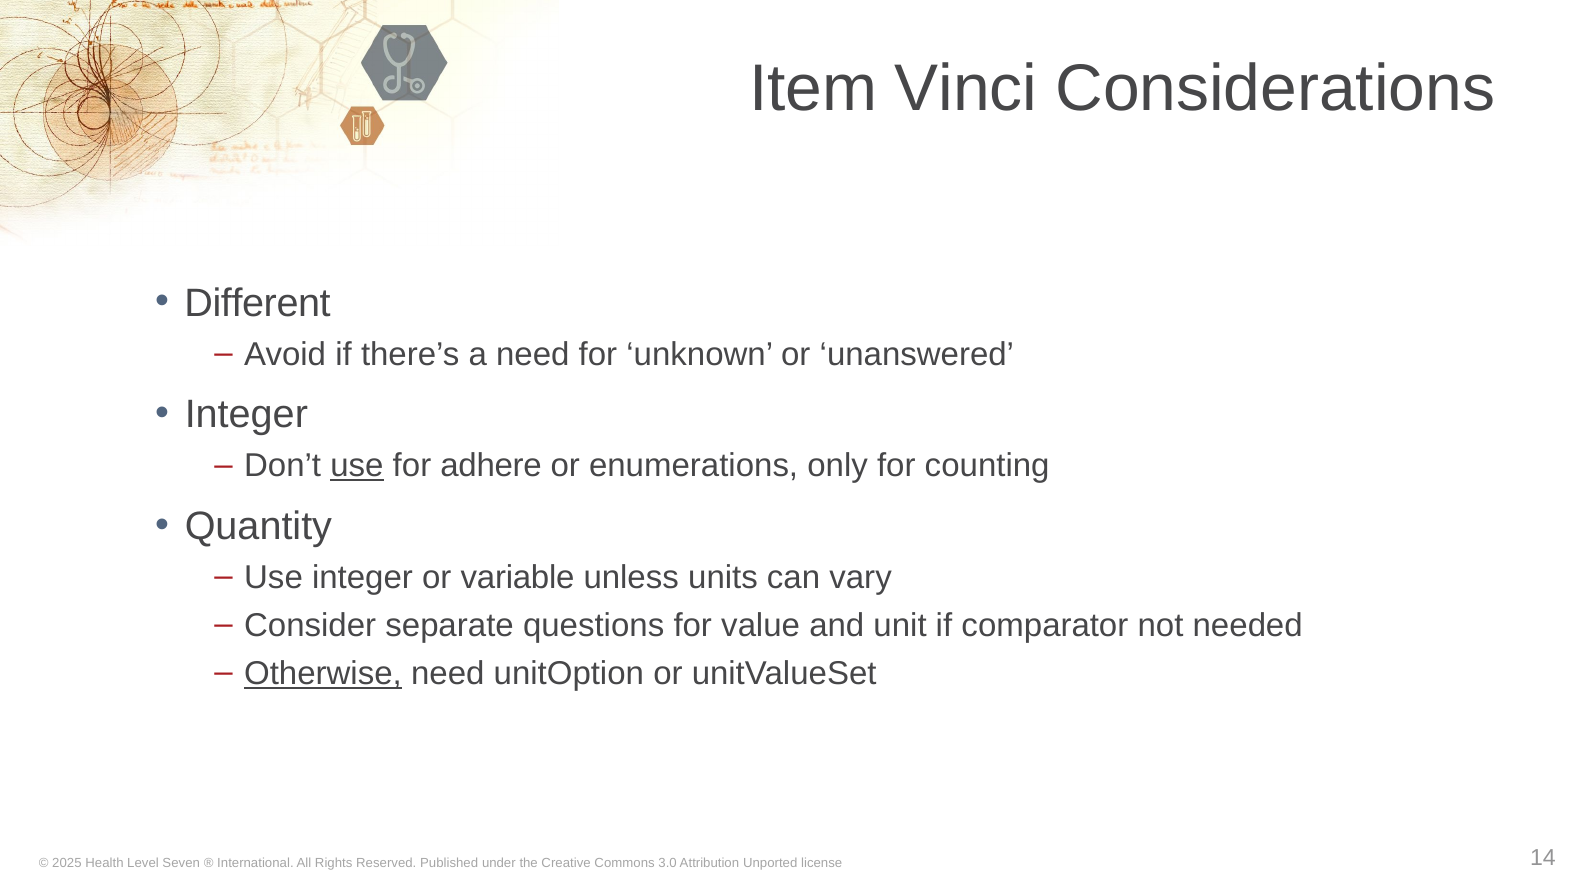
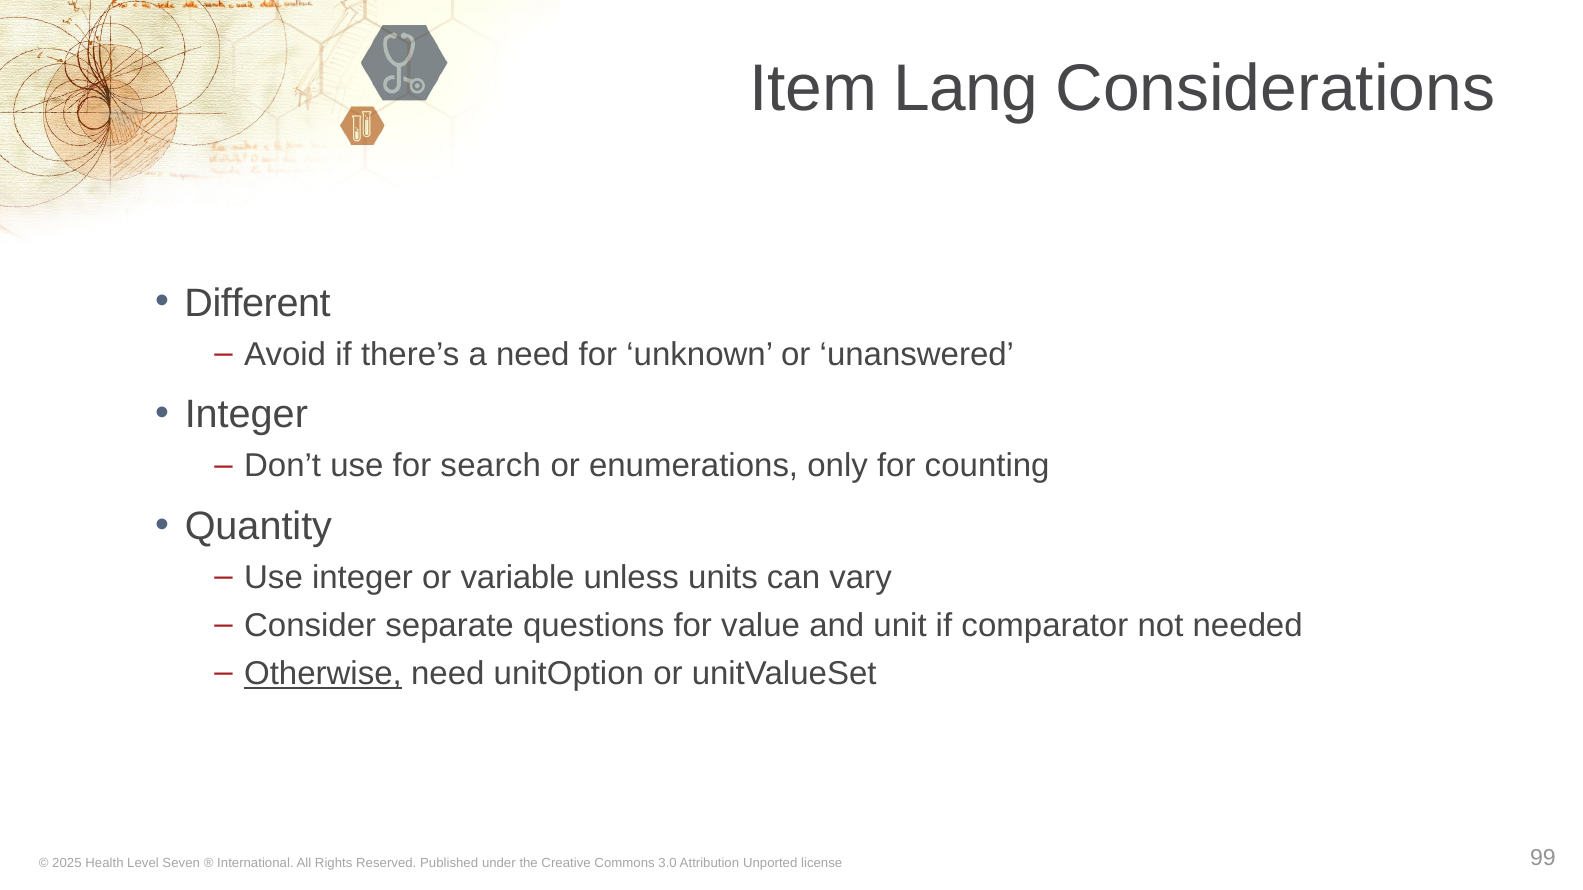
Vinci: Vinci -> Lang
use at (357, 466) underline: present -> none
adhere: adhere -> search
14: 14 -> 99
